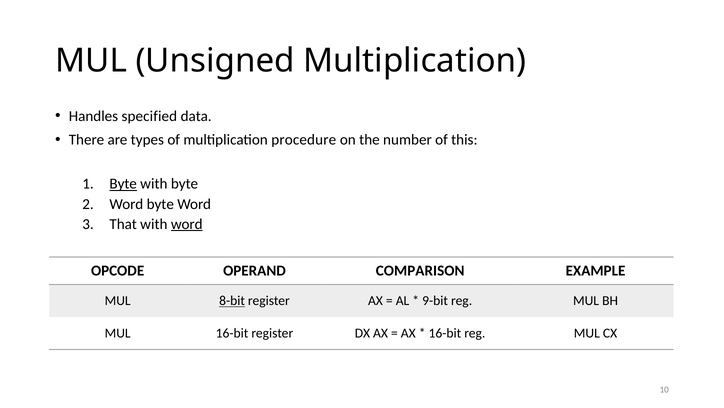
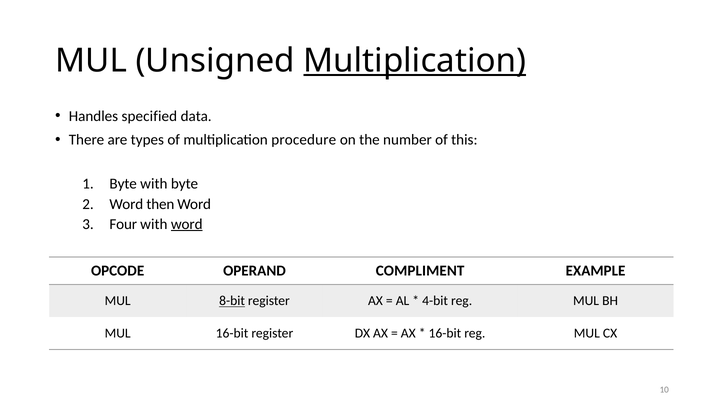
Multiplication at (415, 61) underline: none -> present
Byte at (123, 184) underline: present -> none
Word byte: byte -> then
That: That -> Four
COMPARISON: COMPARISON -> COMPLIMENT
9-bit: 9-bit -> 4-bit
